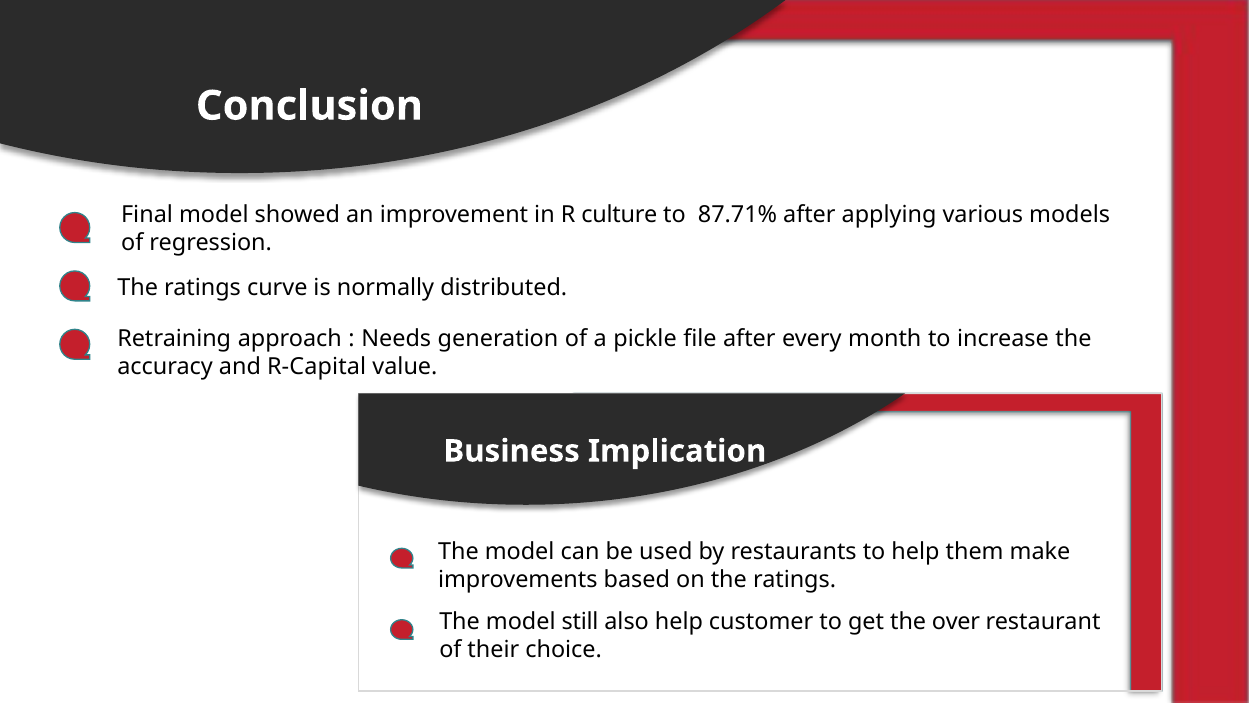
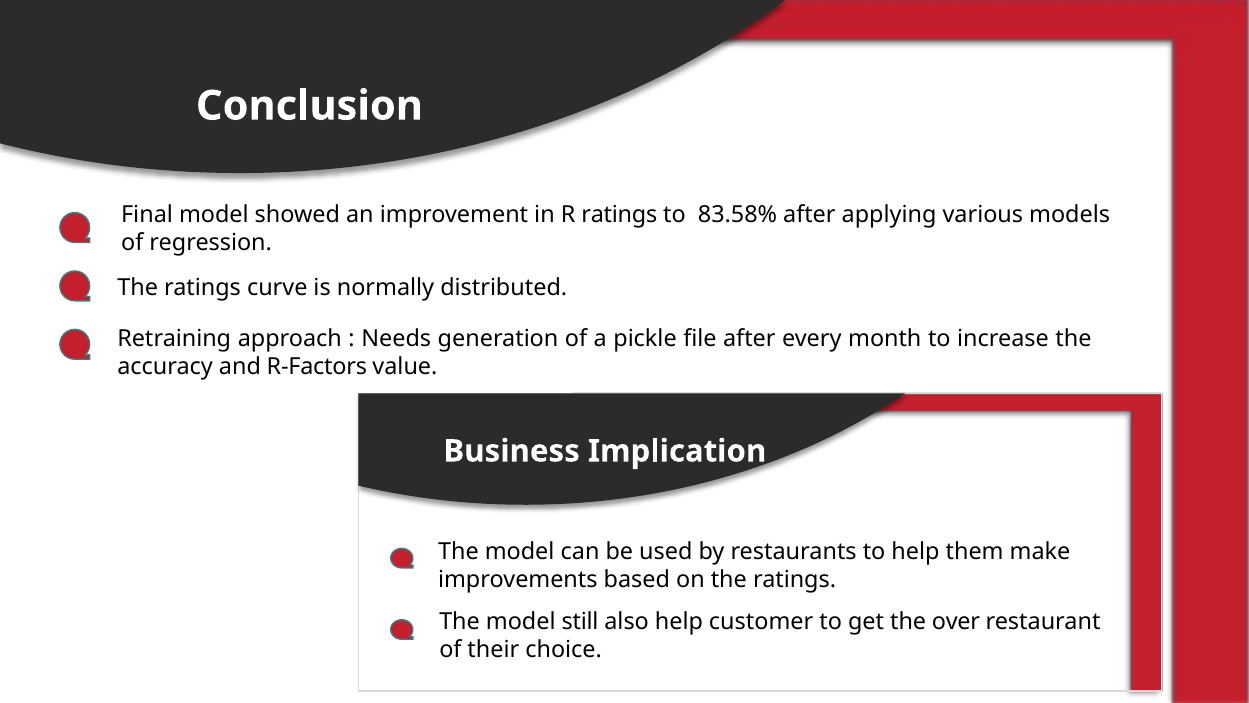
R culture: culture -> ratings
87.71%: 87.71% -> 83.58%
R-Capital: R-Capital -> R-Factors
